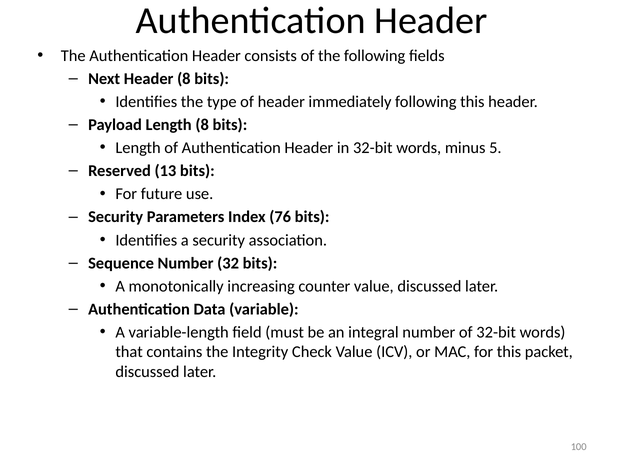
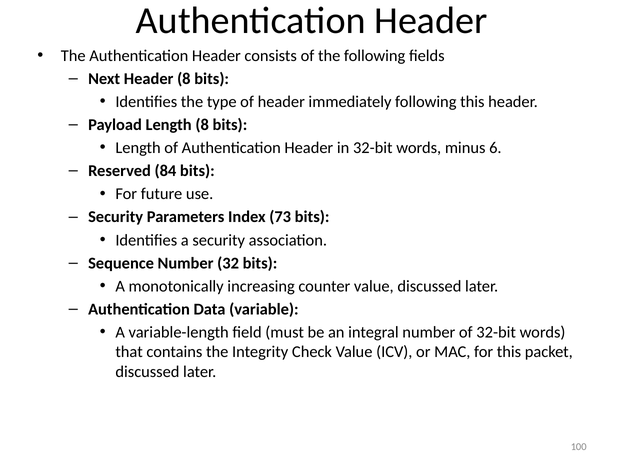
5: 5 -> 6
13: 13 -> 84
76: 76 -> 73
